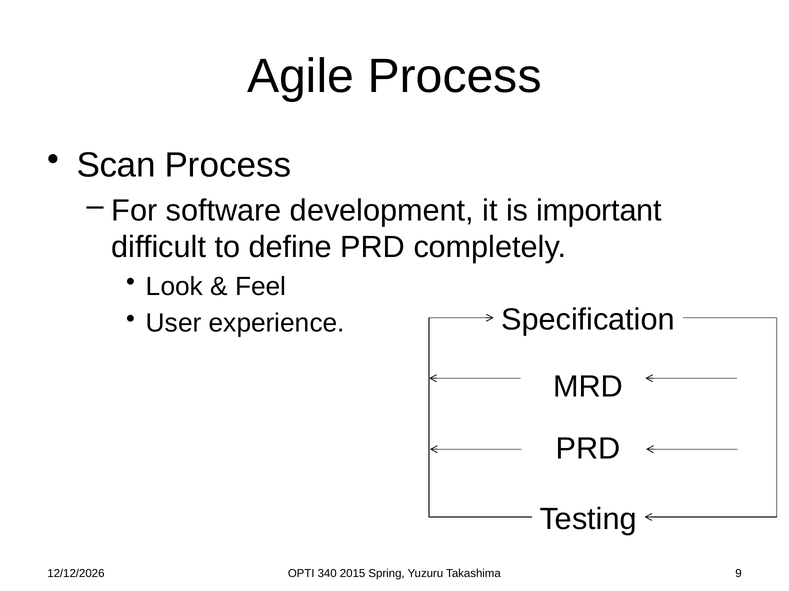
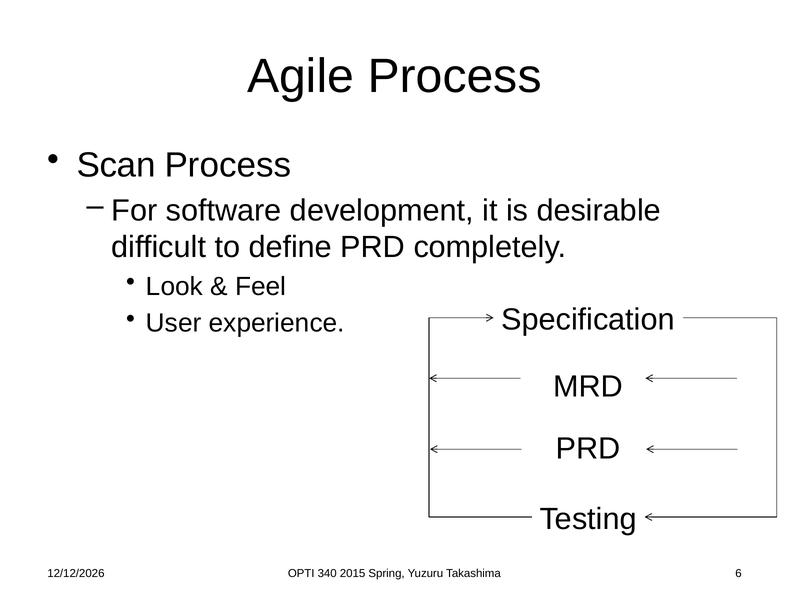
important: important -> desirable
9: 9 -> 6
